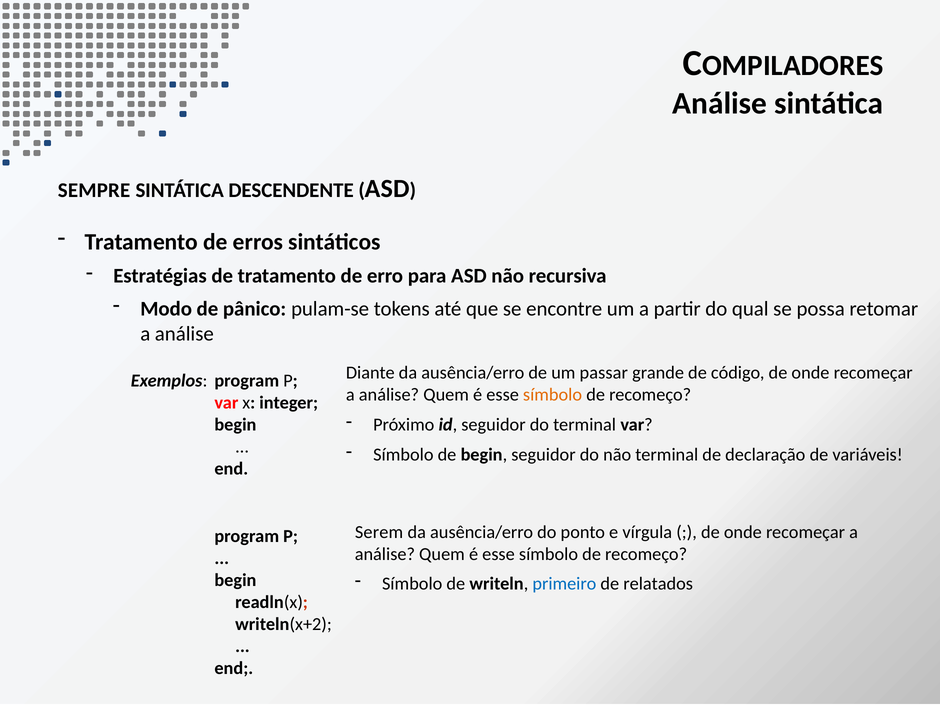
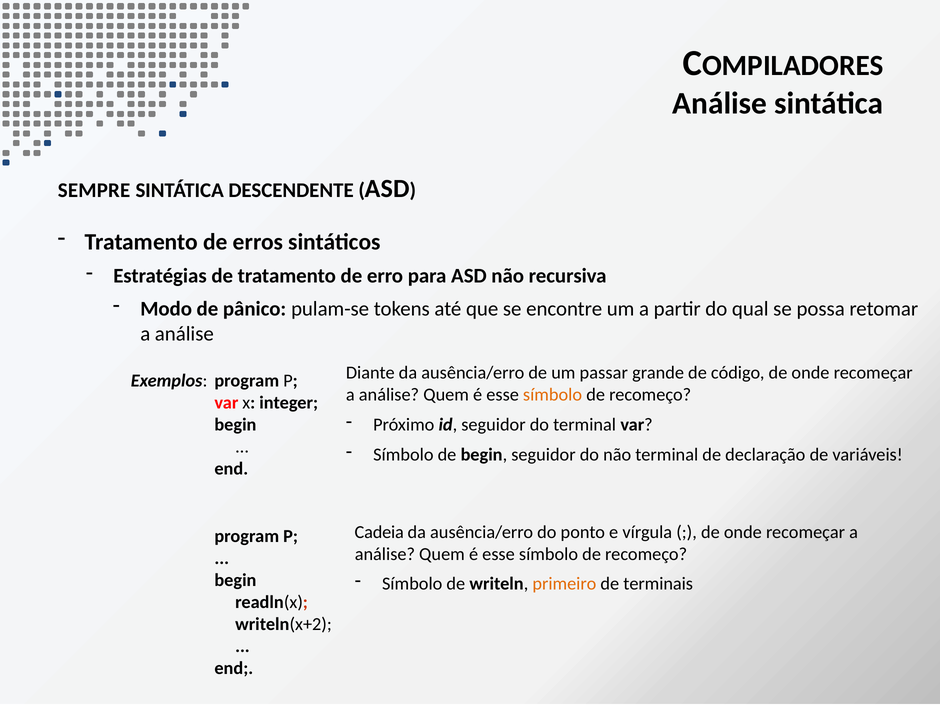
Serem: Serem -> Cadeia
primeiro colour: blue -> orange
relatados: relatados -> terminais
